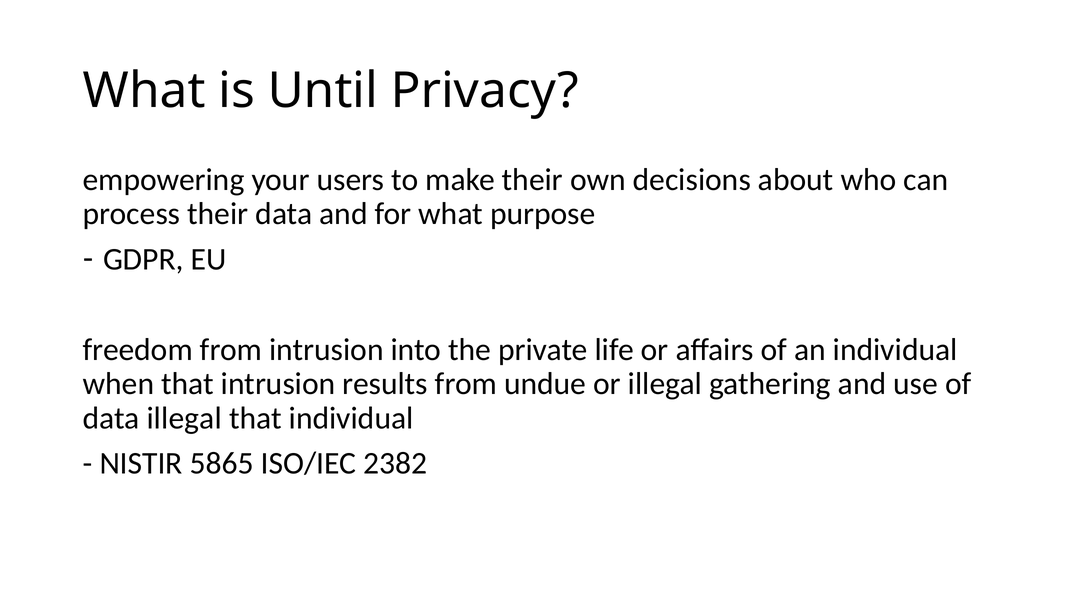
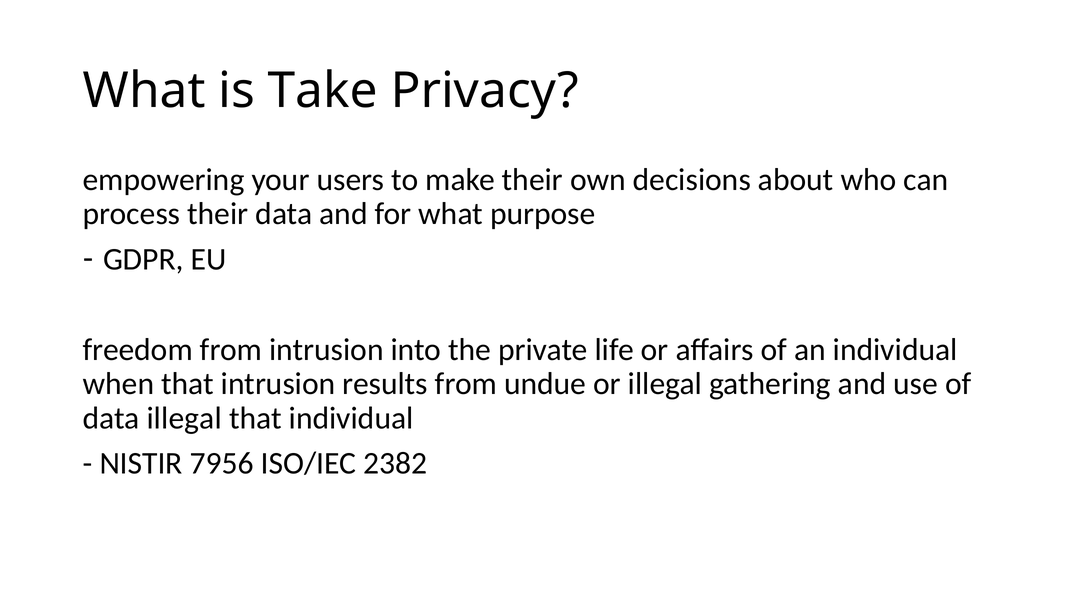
Until: Until -> Take
5865: 5865 -> 7956
